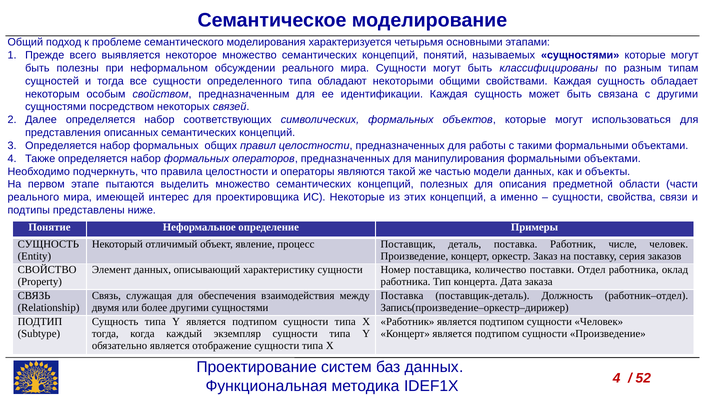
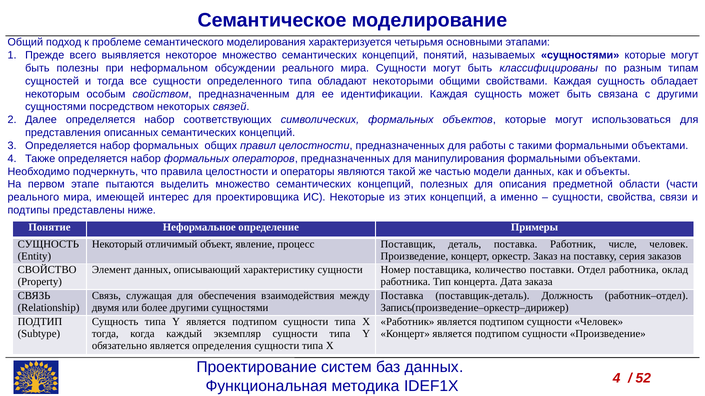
отображение: отображение -> определения
